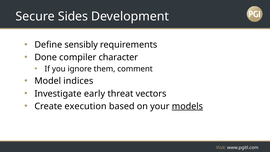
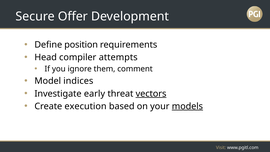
Sides: Sides -> Offer
sensibly: sensibly -> position
Done: Done -> Head
character: character -> attempts
vectors underline: none -> present
